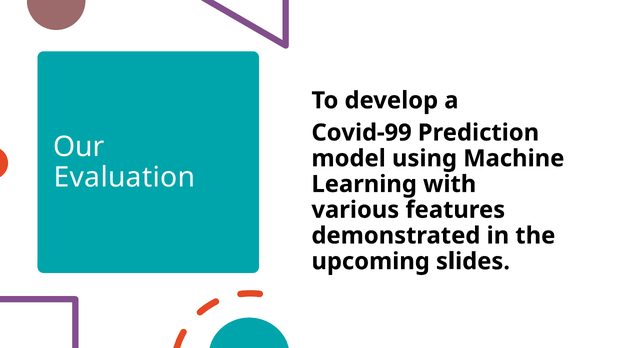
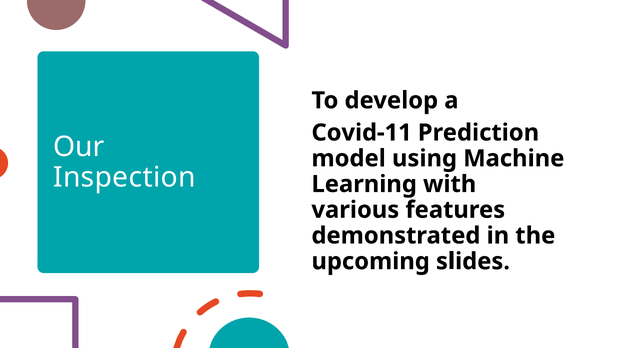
Covid-99: Covid-99 -> Covid-11
Evaluation: Evaluation -> Inspection
